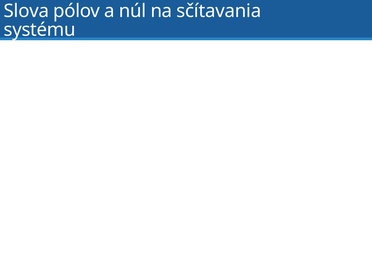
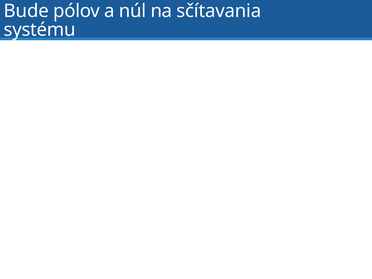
Slova: Slova -> Bude
